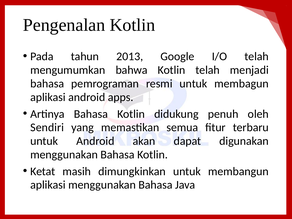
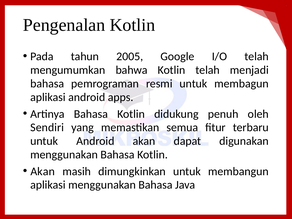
2013: 2013 -> 2005
Ketat at (43, 171): Ketat -> Akan
